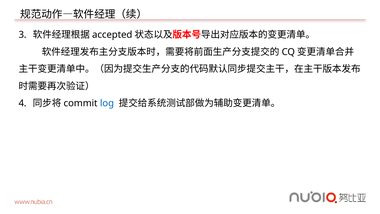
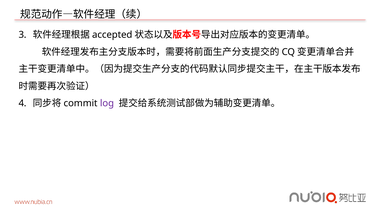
log colour: blue -> purple
